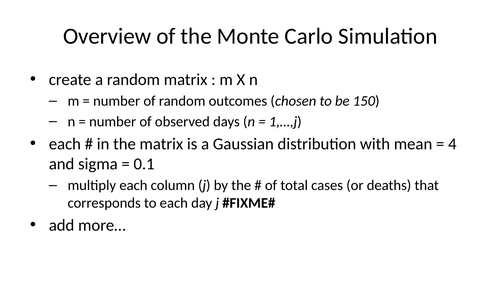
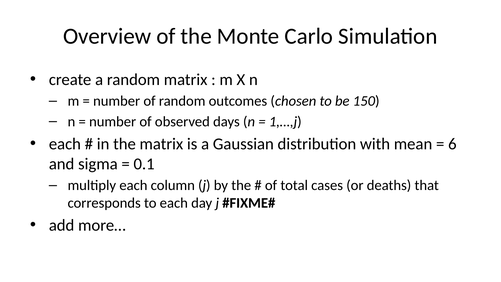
4: 4 -> 6
